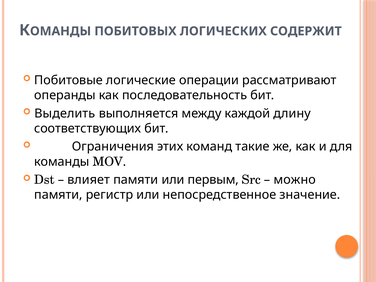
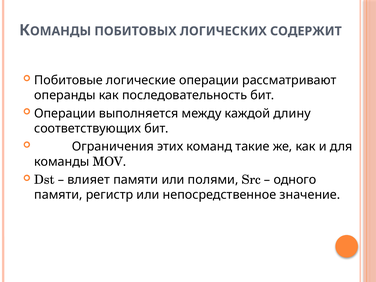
Выделить at (65, 113): Выделить -> Операции
первым: первым -> полями
можно: можно -> одного
